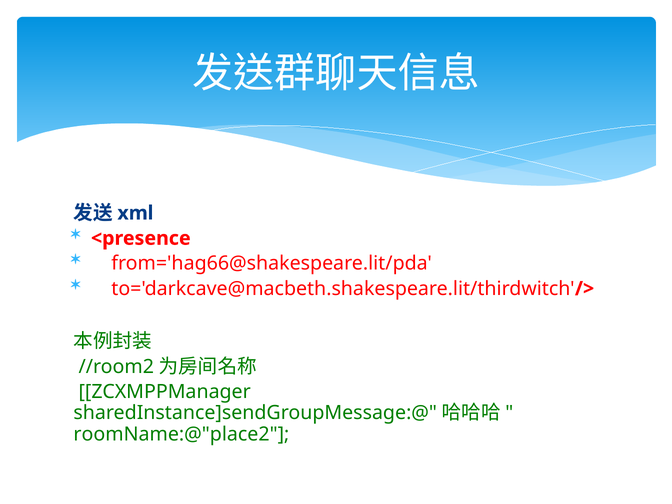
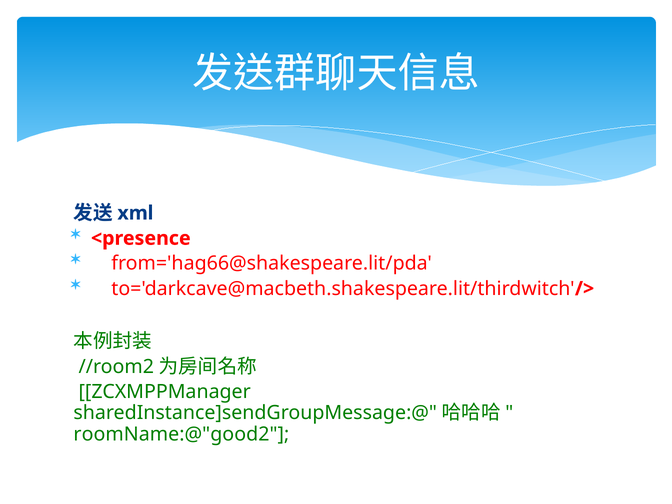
roomName:@"place2: roomName:@"place2 -> roomName:@"good2
